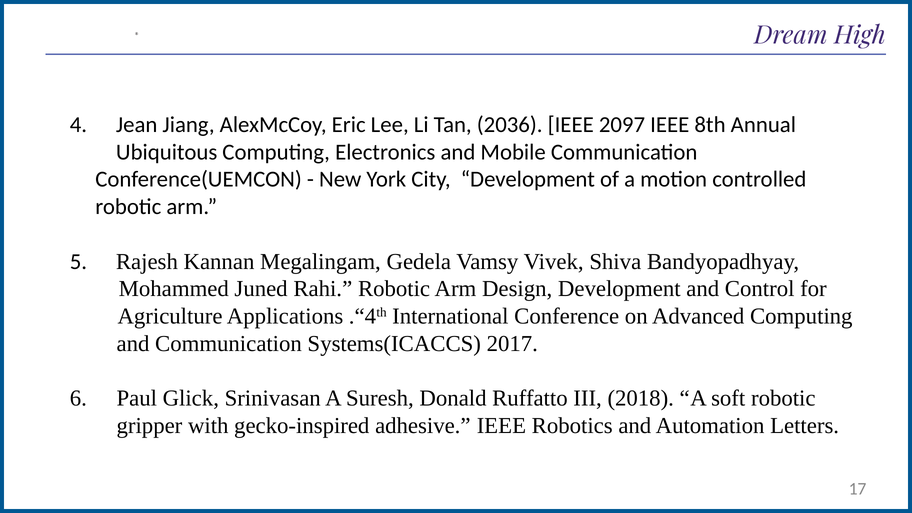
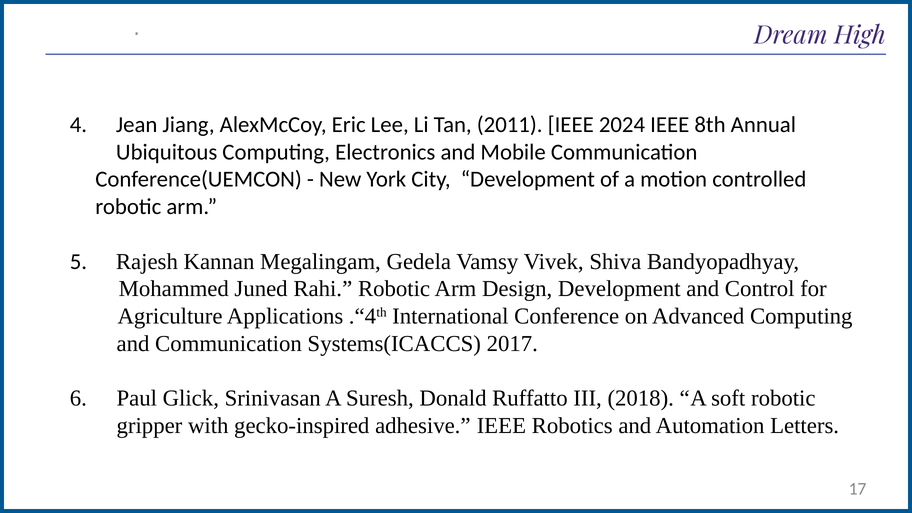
2036: 2036 -> 2011
2097: 2097 -> 2024
